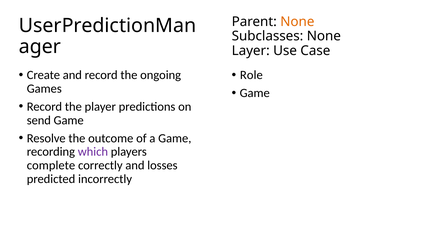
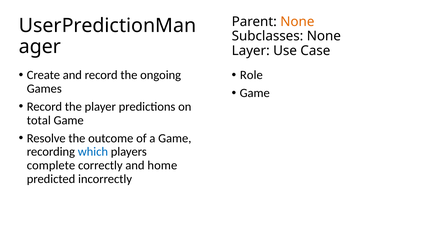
send: send -> total
which colour: purple -> blue
losses: losses -> home
